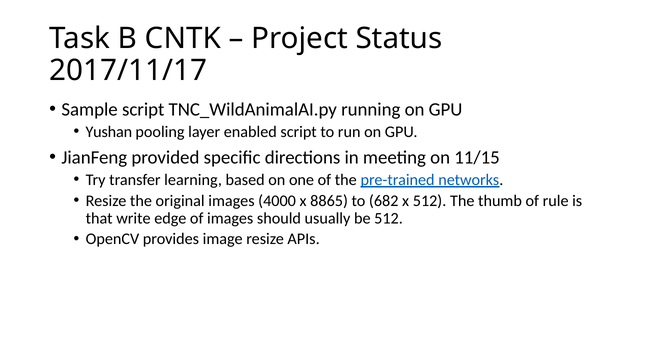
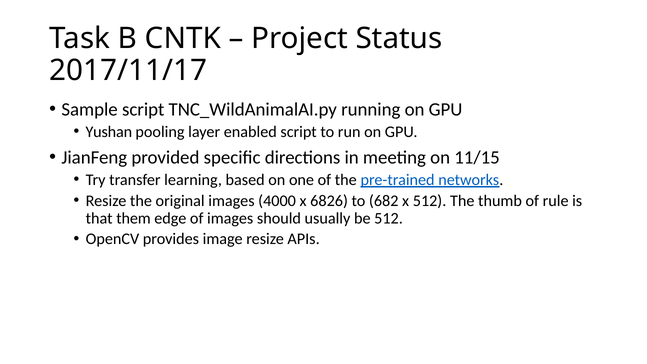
8865: 8865 -> 6826
write: write -> them
